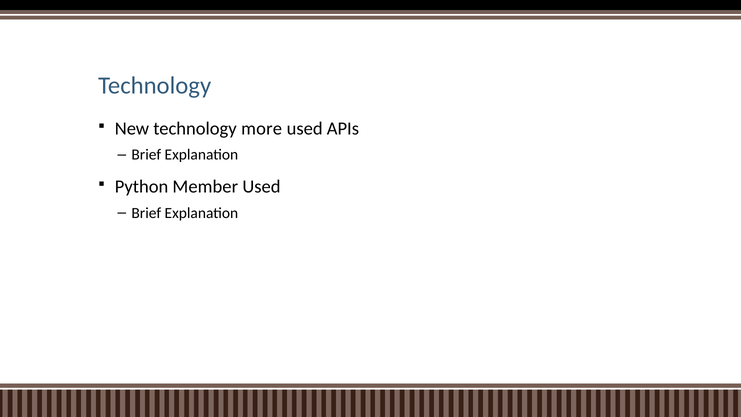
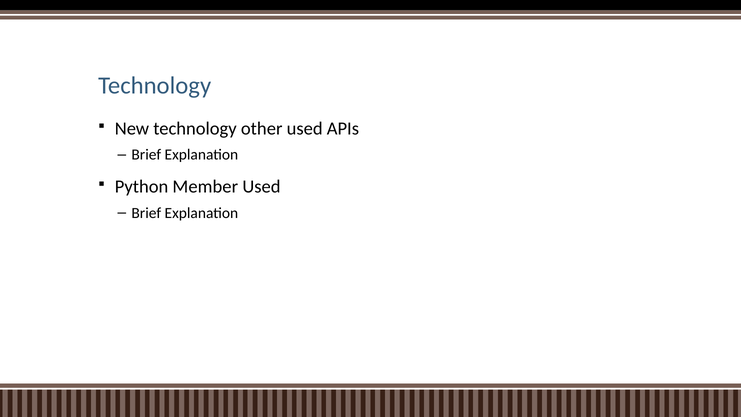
more: more -> other
